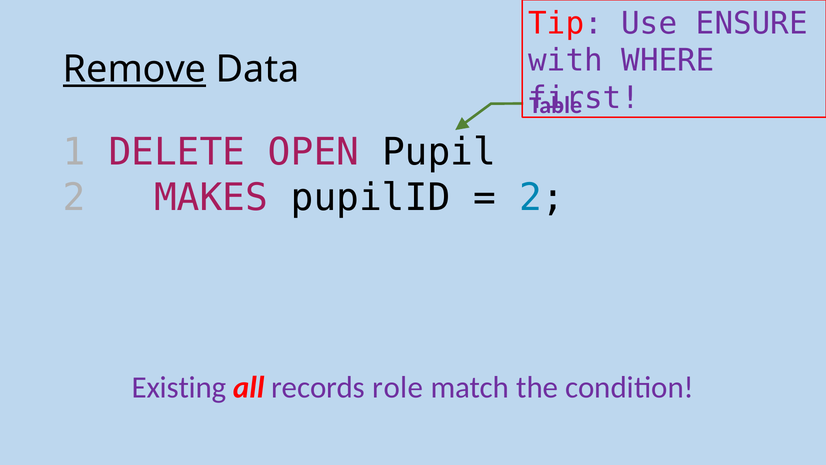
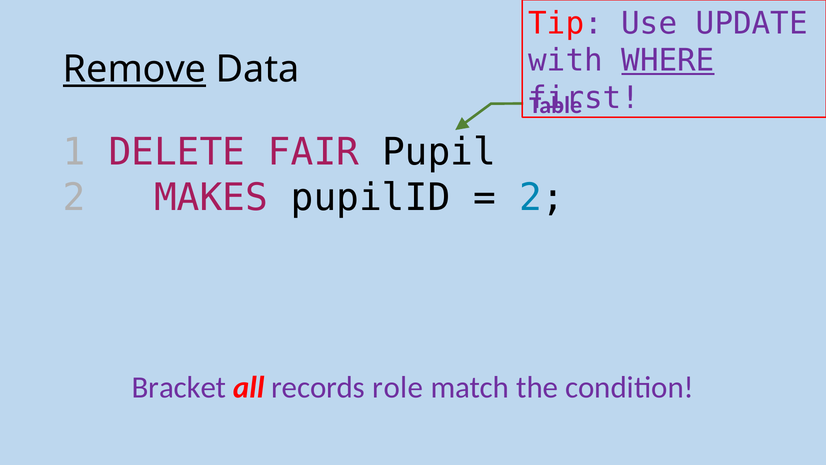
ENSURE: ENSURE -> UPDATE
WHERE underline: none -> present
OPEN: OPEN -> FAIR
Existing: Existing -> Bracket
